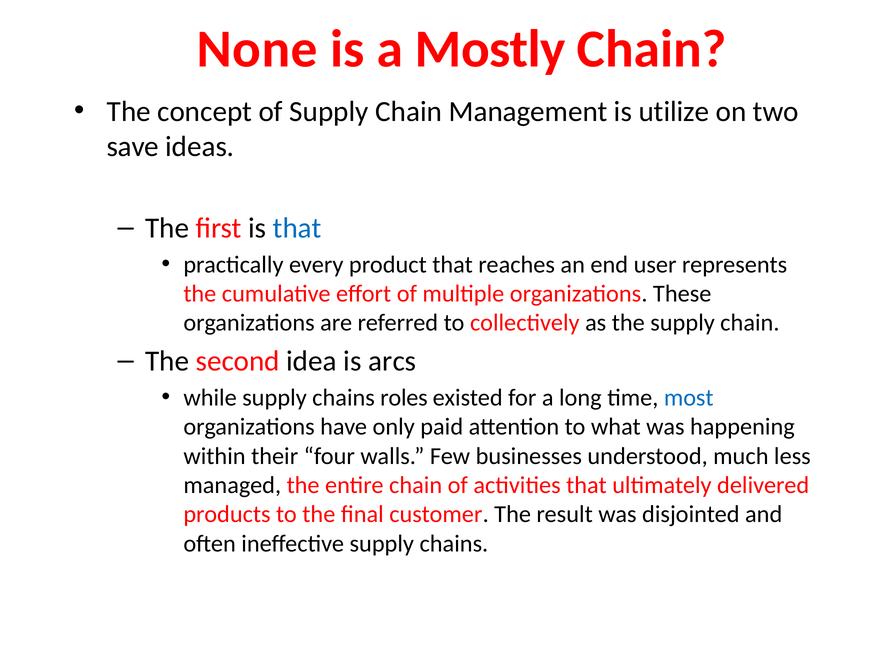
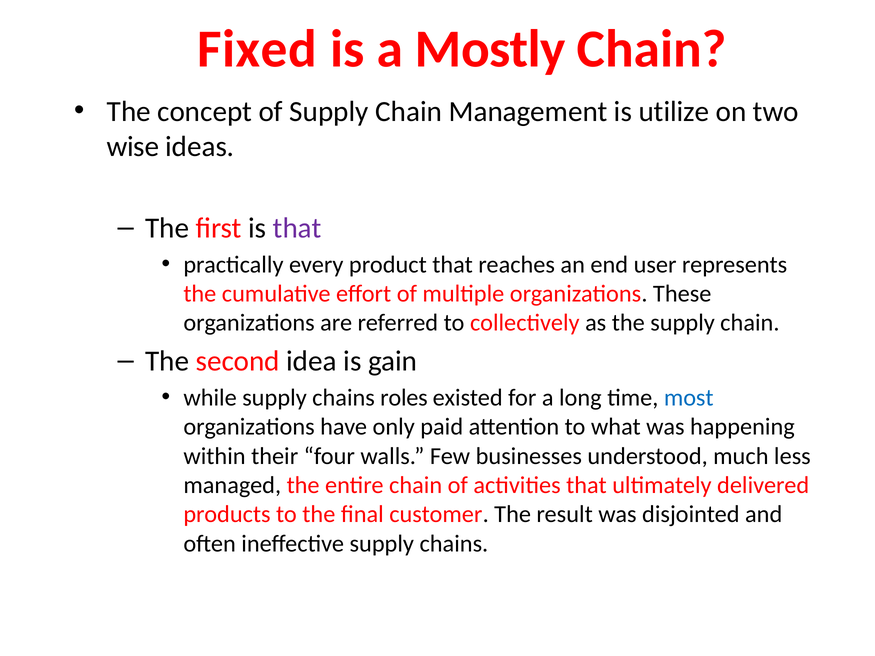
None: None -> Fixed
save: save -> wise
that at (297, 228) colour: blue -> purple
arcs: arcs -> gain
